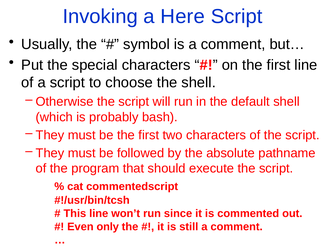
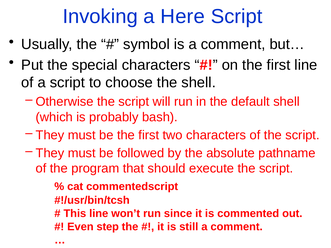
only: only -> step
